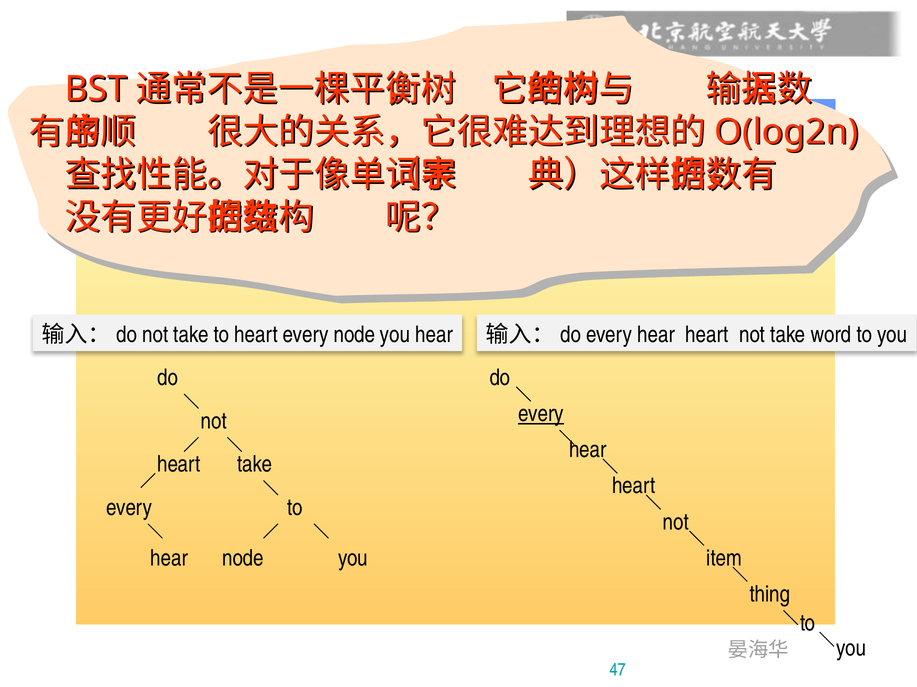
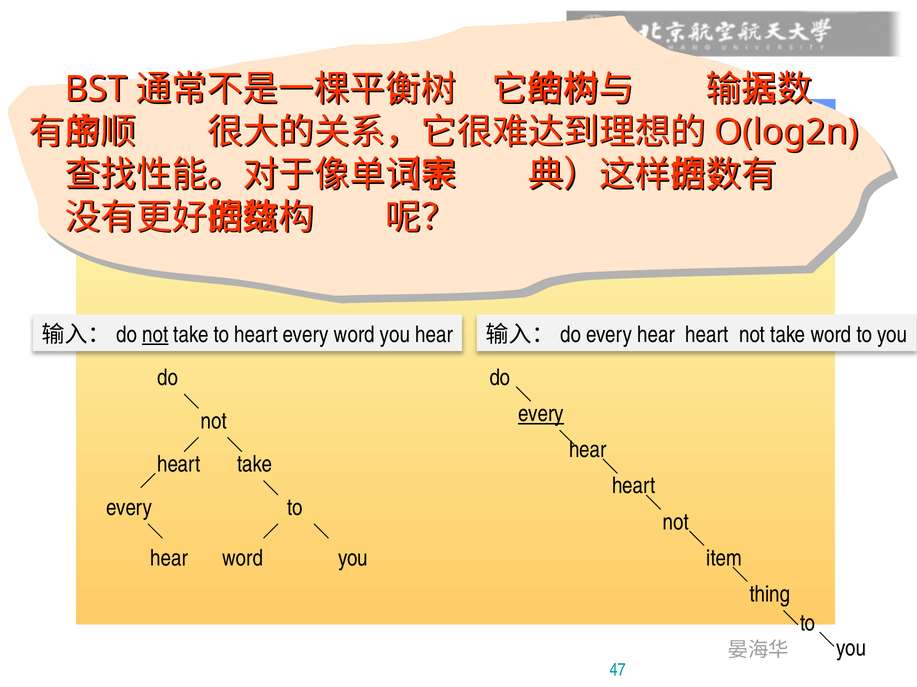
not at (155, 335) underline: none -> present
node at (354, 335): node -> word
node at (243, 559): node -> word
